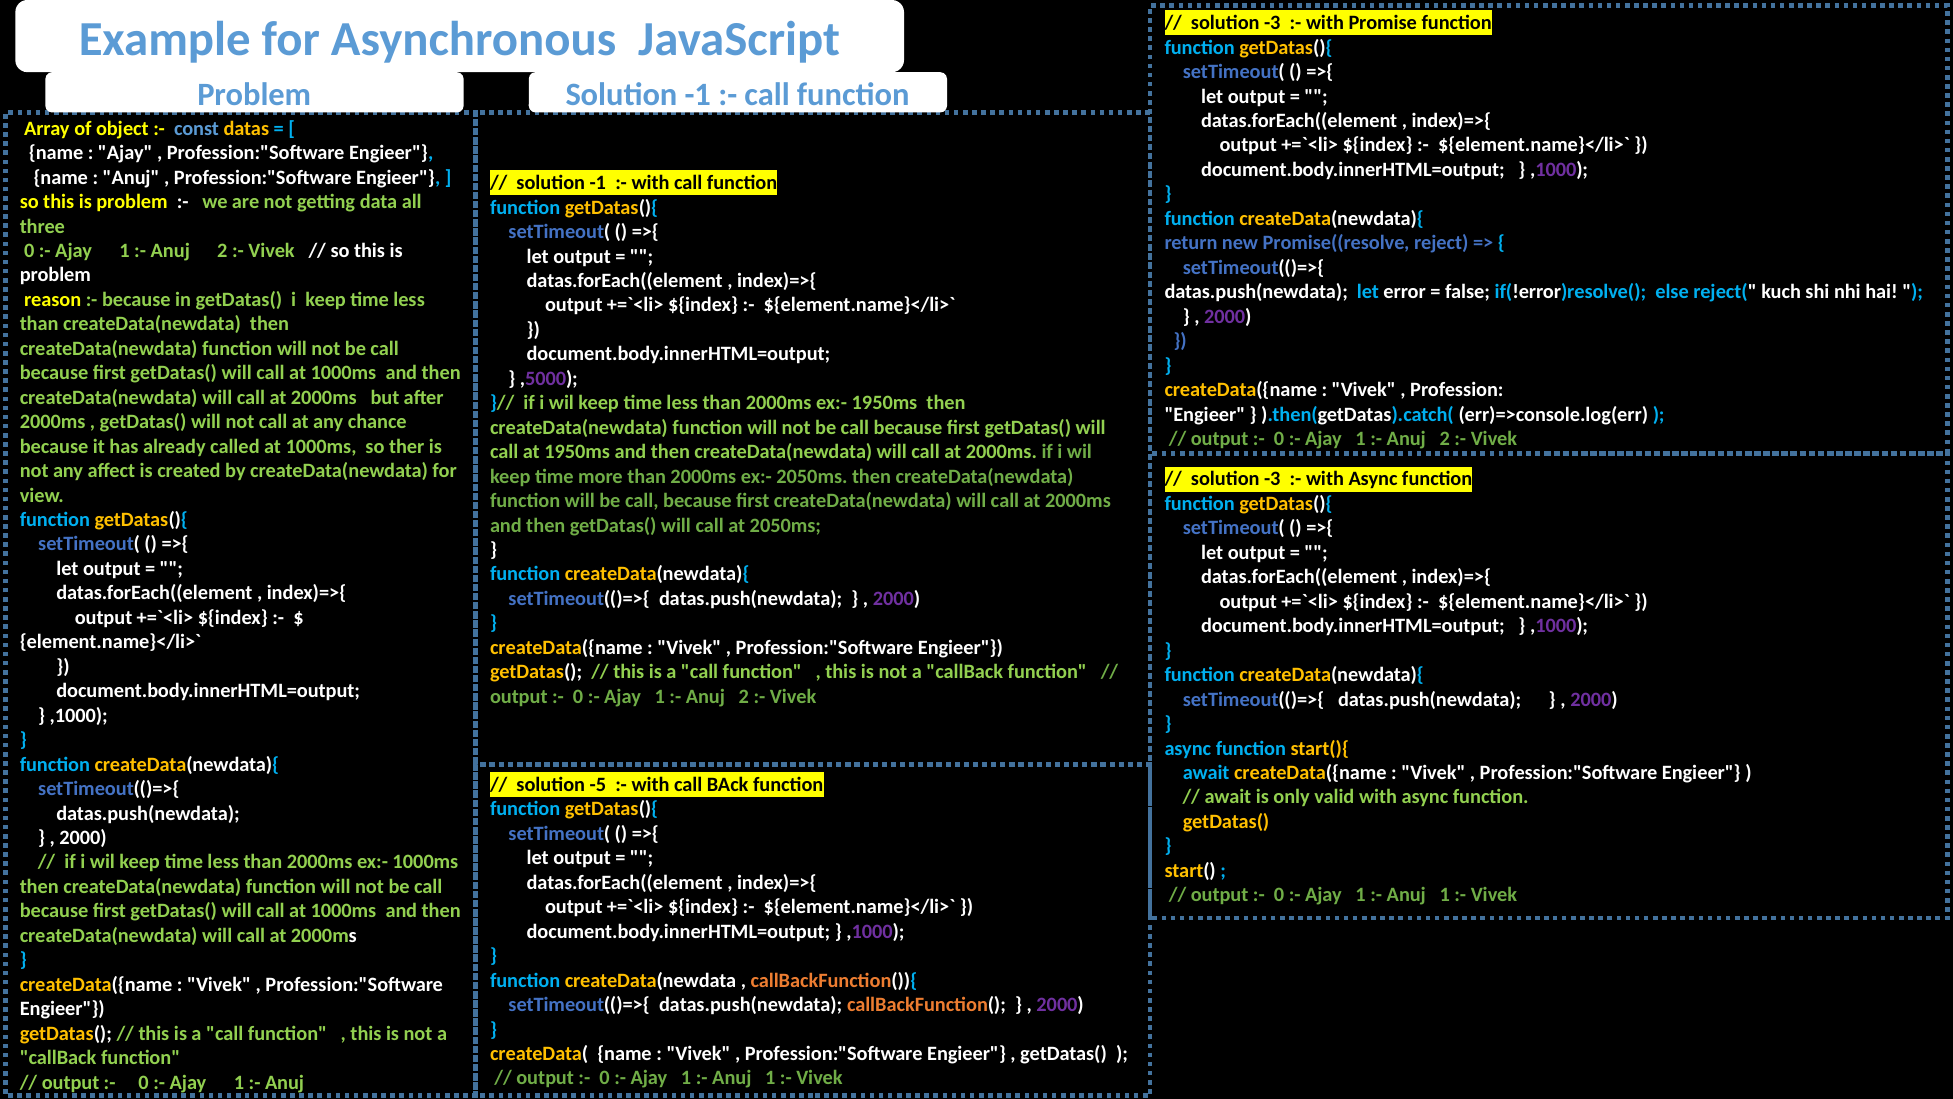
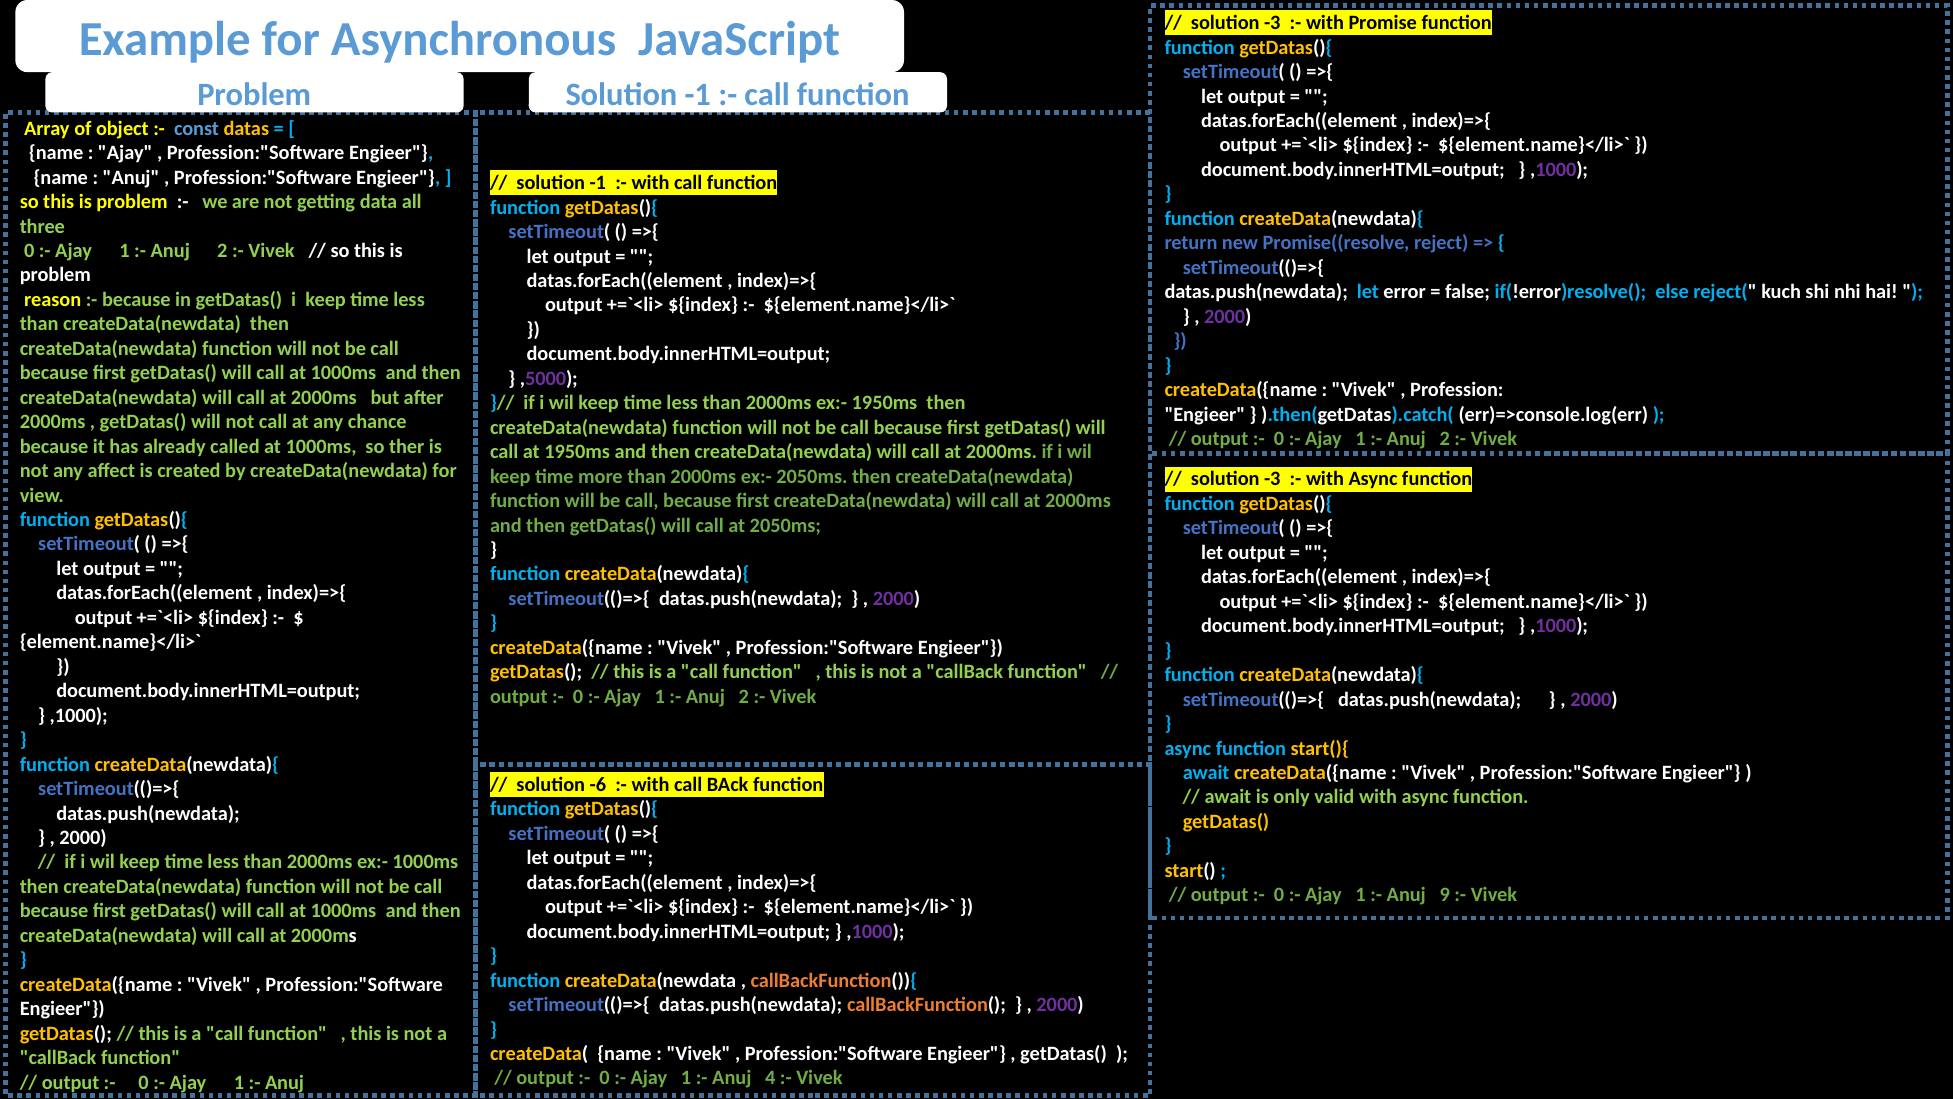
-5: -5 -> -6
1 at (1445, 895): 1 -> 9
1 at (770, 1078): 1 -> 4
